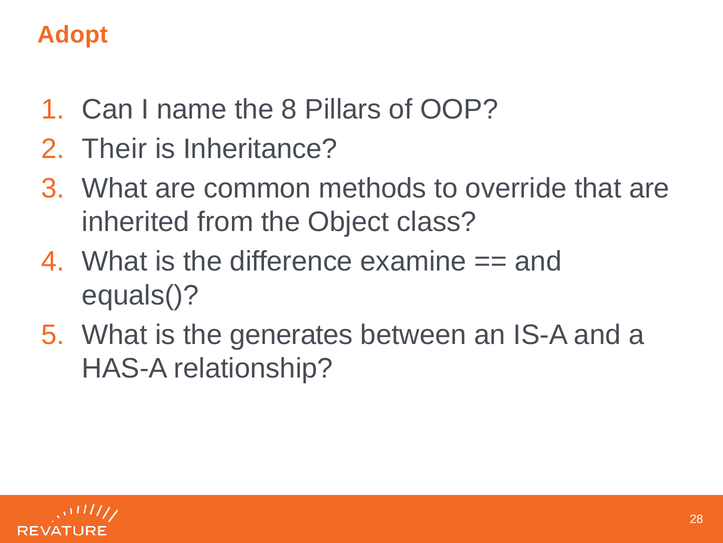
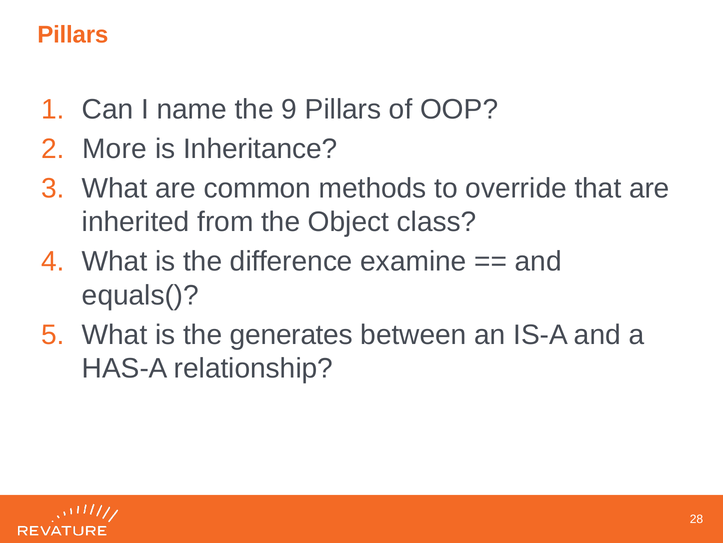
Adopt at (73, 35): Adopt -> Pillars
8: 8 -> 9
Their: Their -> More
